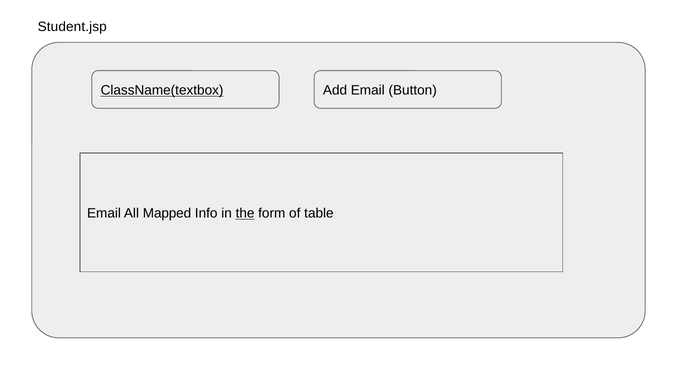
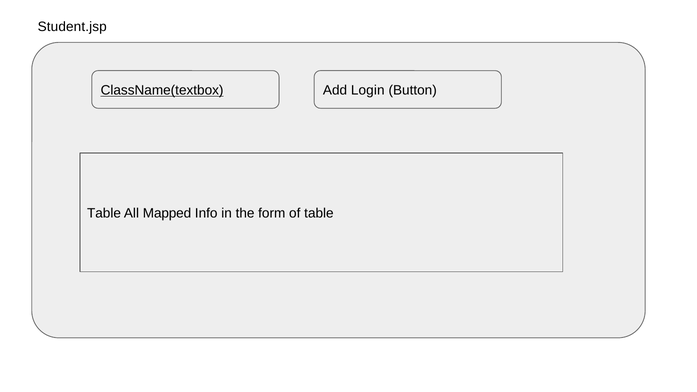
Add Email: Email -> Login
Email at (104, 213): Email -> Table
the underline: present -> none
